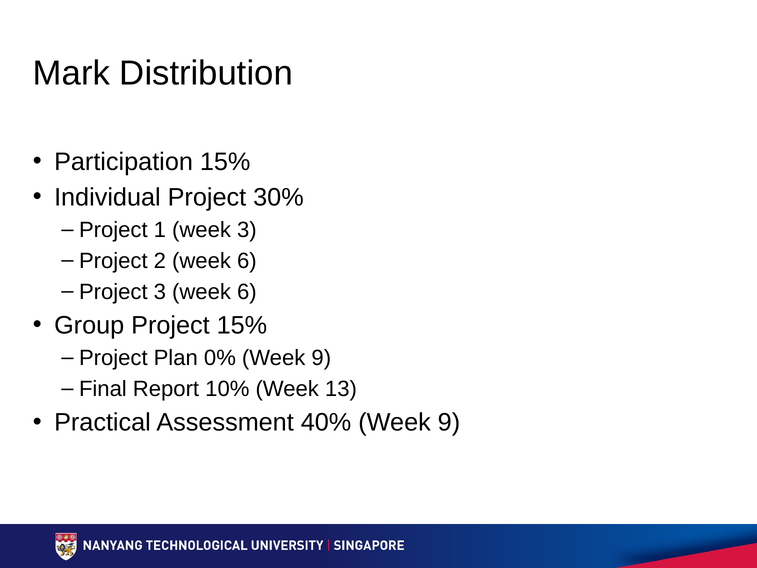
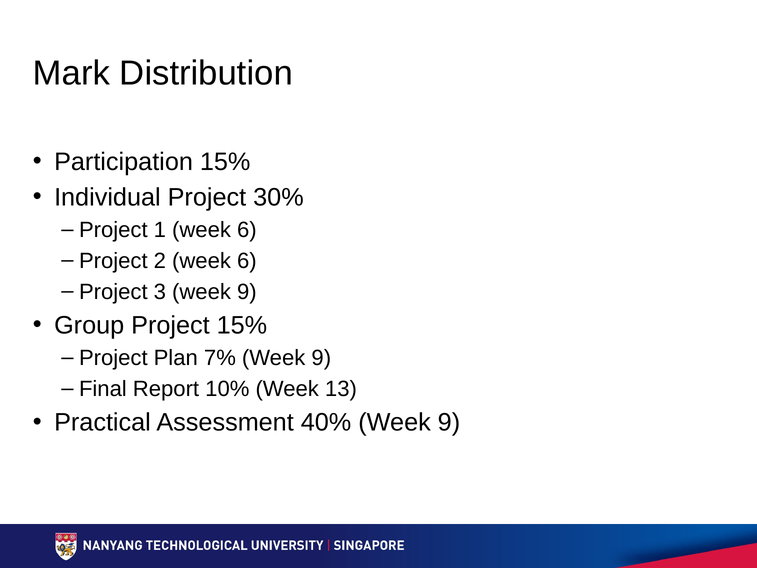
1 week 3: 3 -> 6
3 week 6: 6 -> 9
0%: 0% -> 7%
